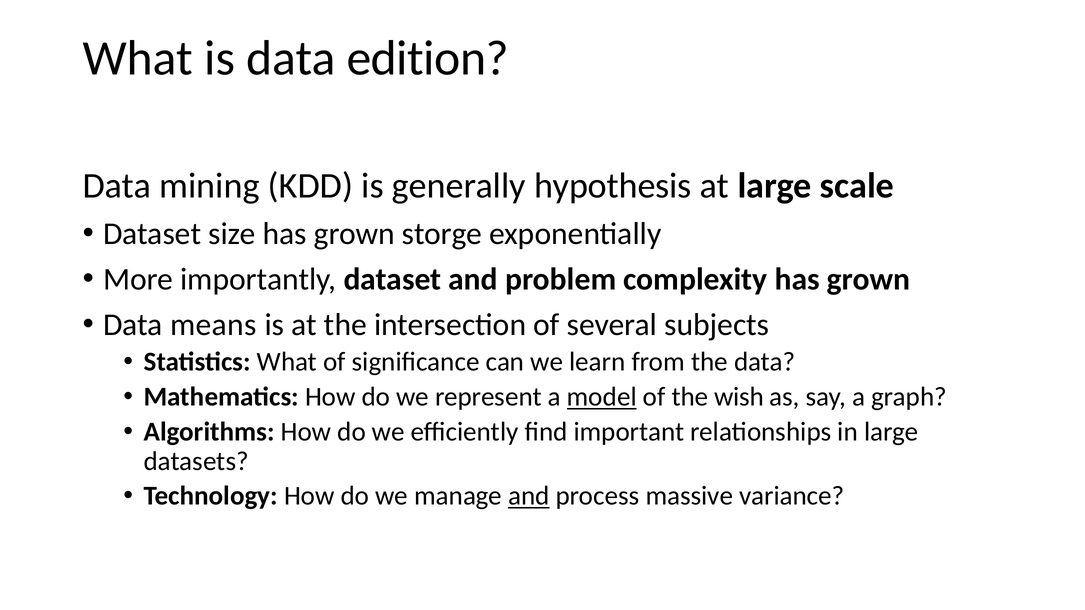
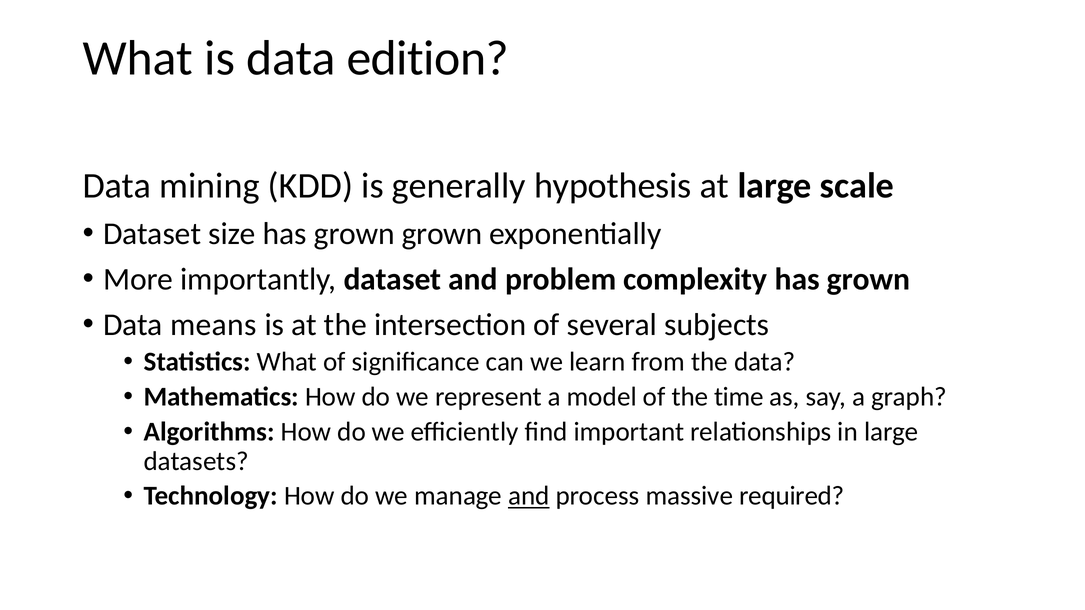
grown storge: storge -> grown
model underline: present -> none
wish: wish -> time
variance: variance -> required
